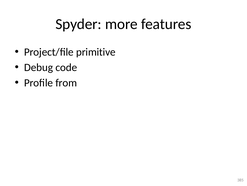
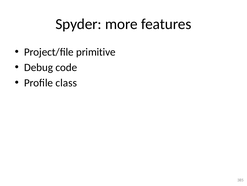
from: from -> class
